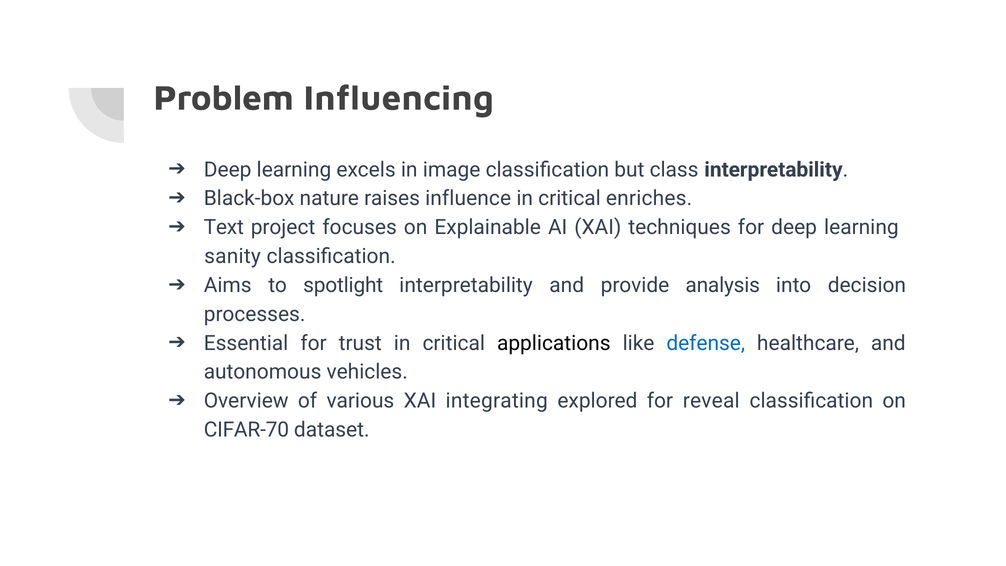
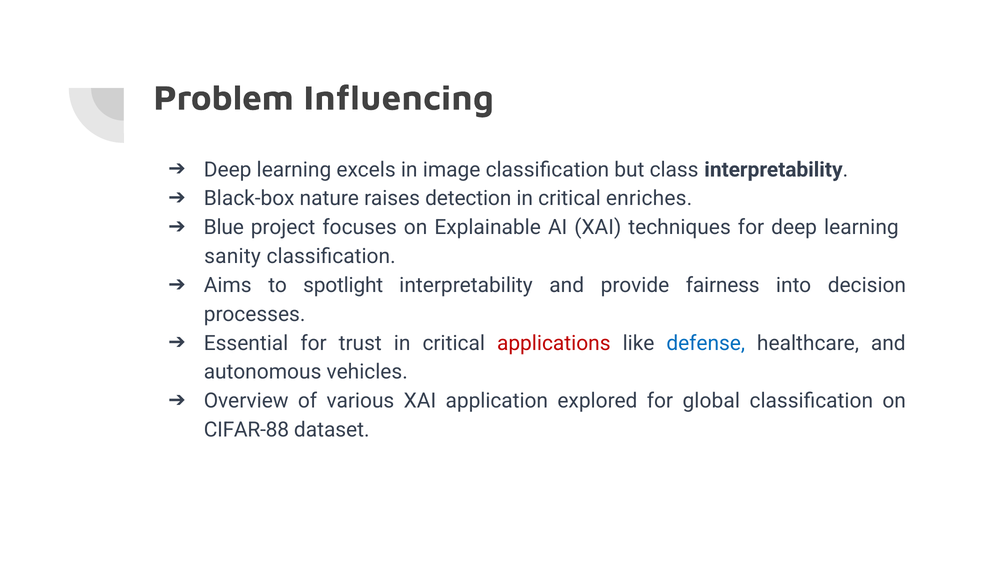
influence: influence -> detection
Text: Text -> Blue
analysis: analysis -> fairness
applications colour: black -> red
integrating: integrating -> application
reveal: reveal -> global
CIFAR-70: CIFAR-70 -> CIFAR-88
